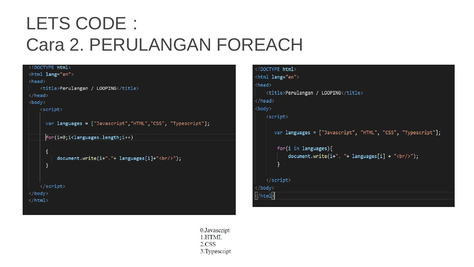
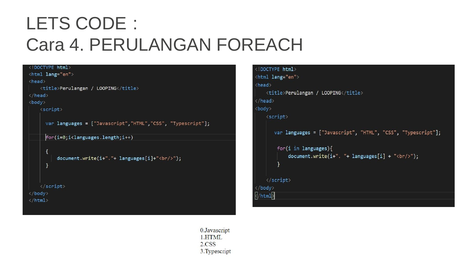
2: 2 -> 4
